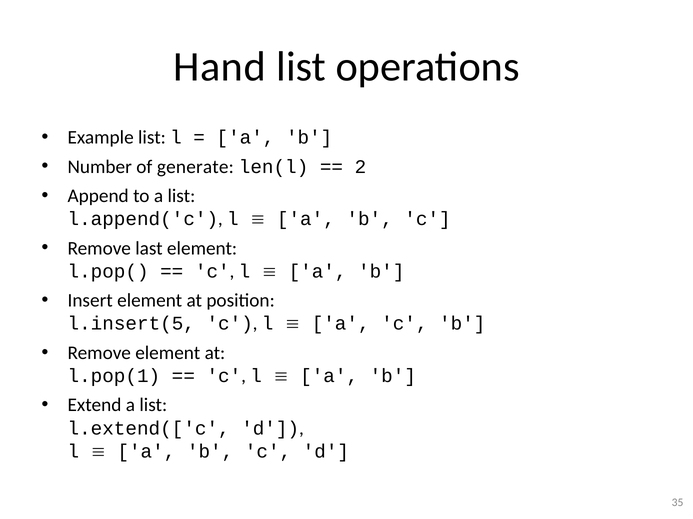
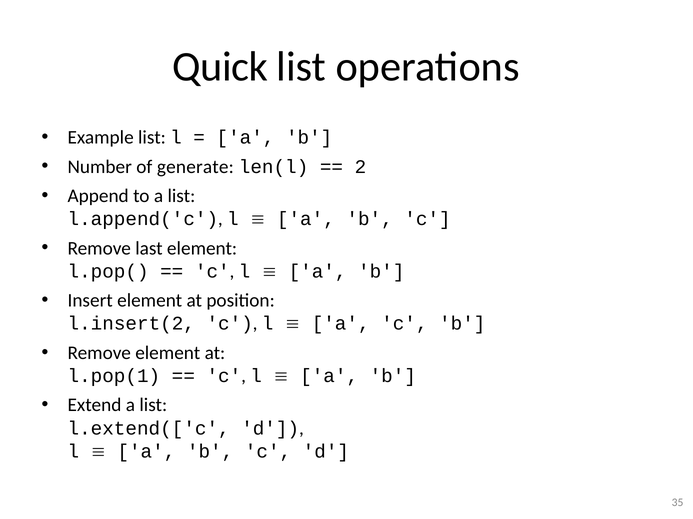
Hand: Hand -> Quick
l.insert(5: l.insert(5 -> l.insert(2
